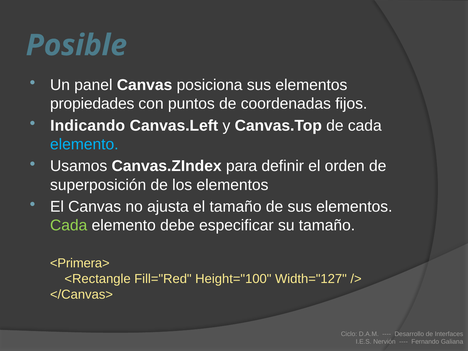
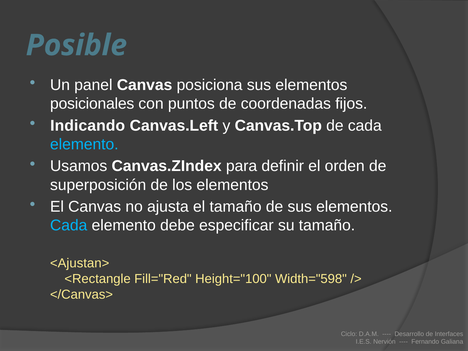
propiedades: propiedades -> posicionales
Cada at (69, 225) colour: light green -> light blue
<Primera>: <Primera> -> <Ajustan>
Width="127: Width="127 -> Width="598
